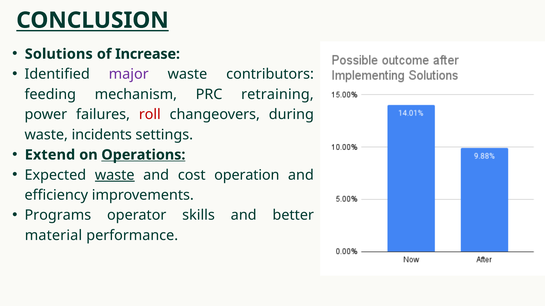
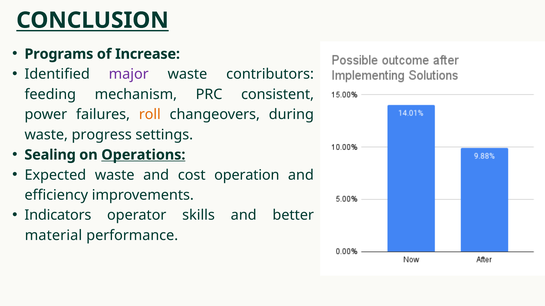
Solutions: Solutions -> Programs
retraining: retraining -> consistent
roll colour: red -> orange
incidents: incidents -> progress
Extend: Extend -> Sealing
waste at (115, 175) underline: present -> none
Programs: Programs -> Indicators
